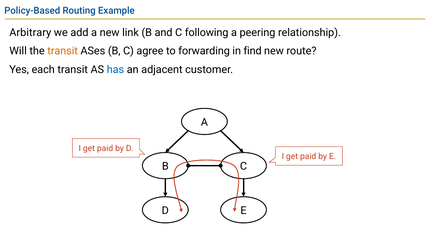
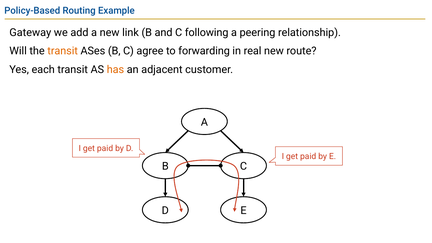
Arbitrary: Arbitrary -> Gateway
find: find -> real
has colour: blue -> orange
